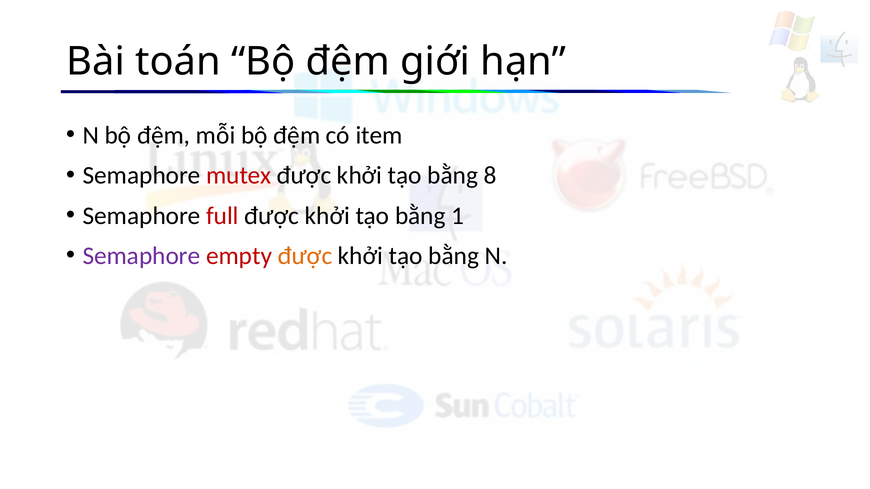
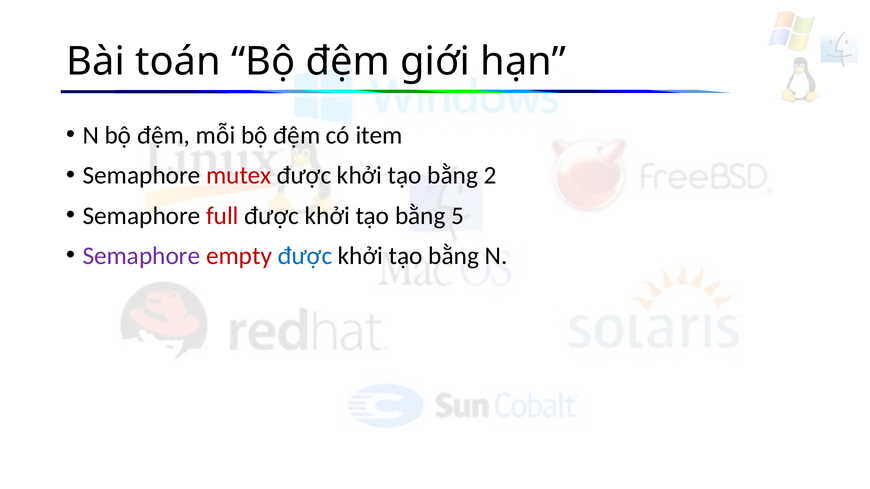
8: 8 -> 2
1: 1 -> 5
được at (305, 256) colour: orange -> blue
